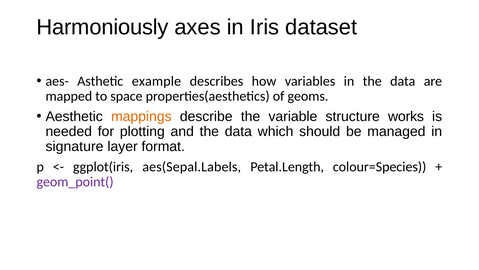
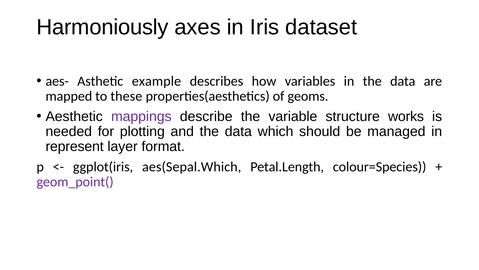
space: space -> these
mappings colour: orange -> purple
signature: signature -> represent
aes(Sepal.Labels: aes(Sepal.Labels -> aes(Sepal.Which
